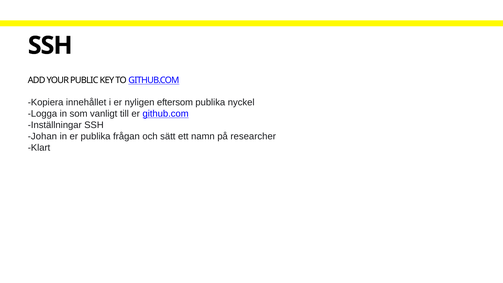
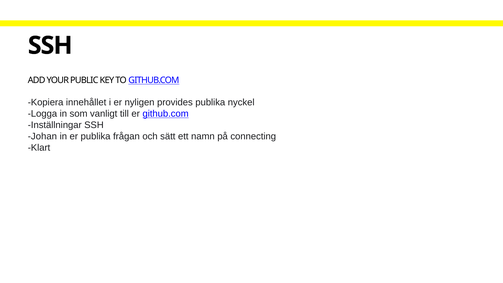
eftersom: eftersom -> provides
researcher: researcher -> connecting
